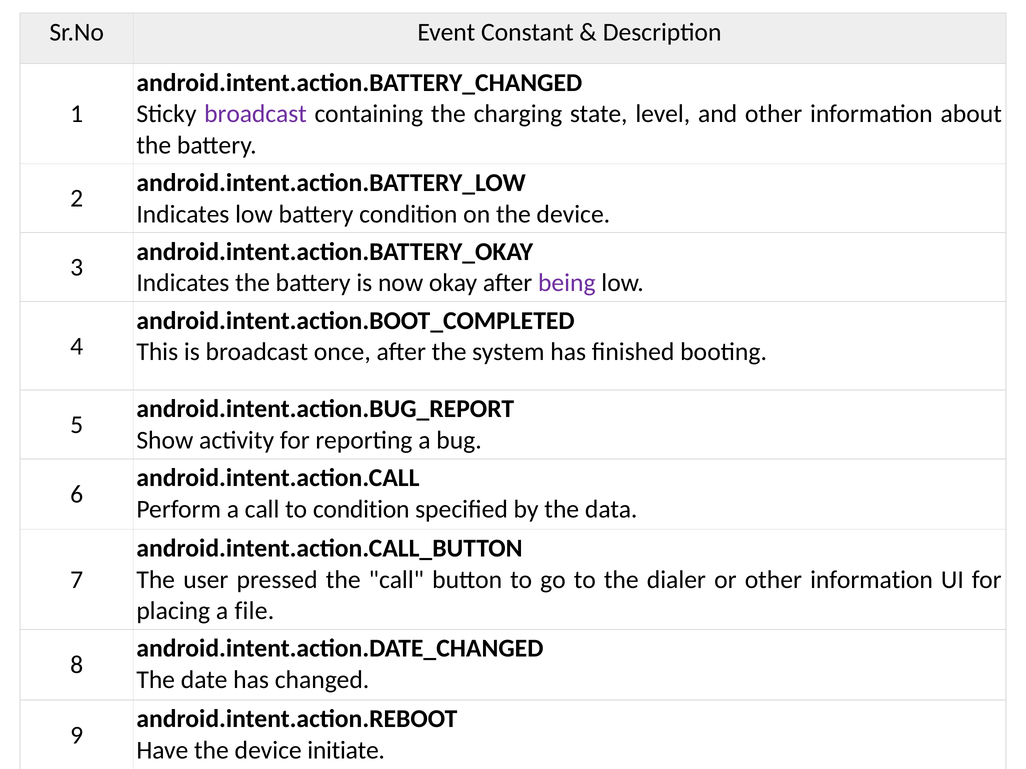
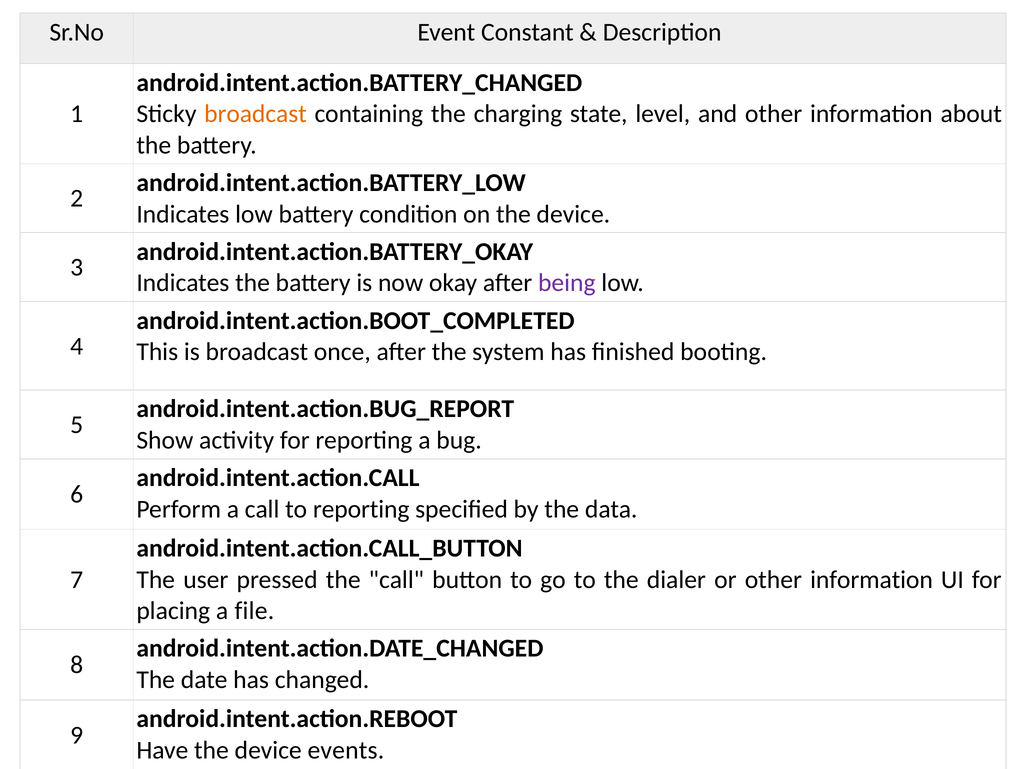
broadcast at (255, 114) colour: purple -> orange
to condition: condition -> reporting
initiate: initiate -> events
